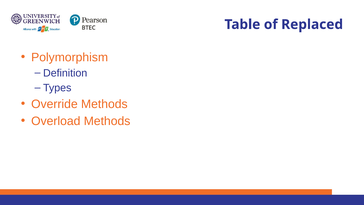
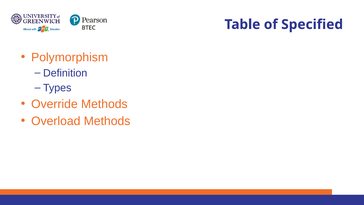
Replaced: Replaced -> Specified
